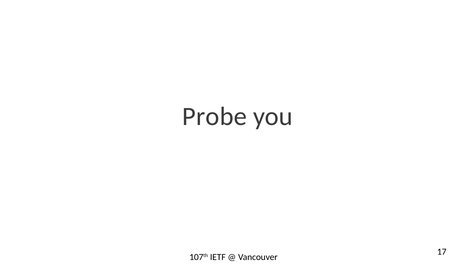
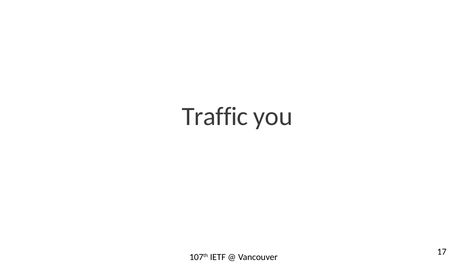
Probe: Probe -> Traffic
